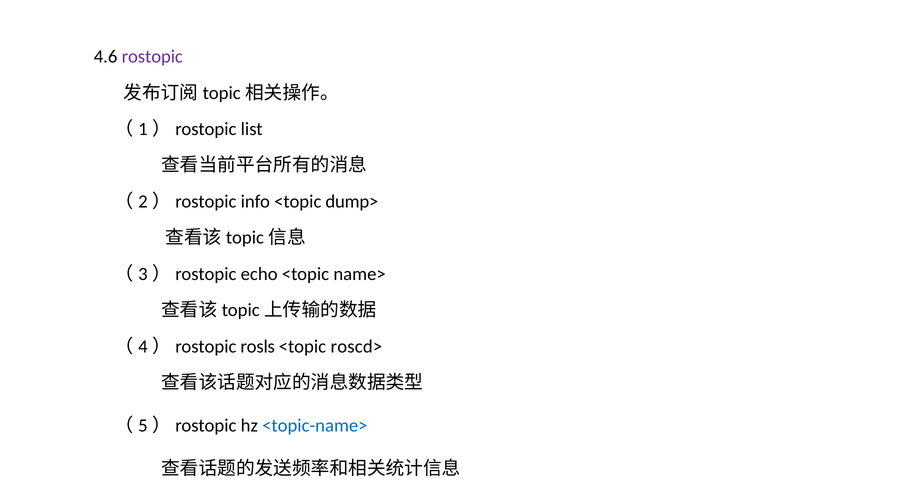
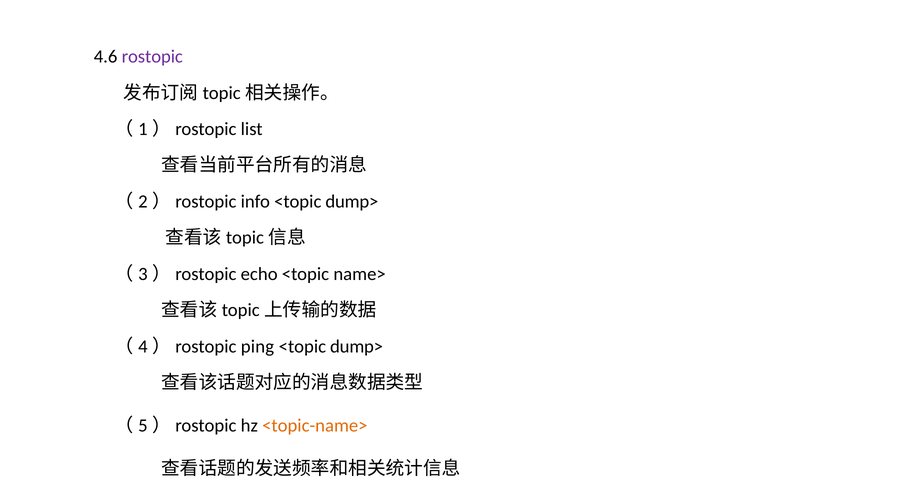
rosls: rosls -> ping
roscd> at (356, 347): roscd> -> dump>
<topic-name> colour: blue -> orange
